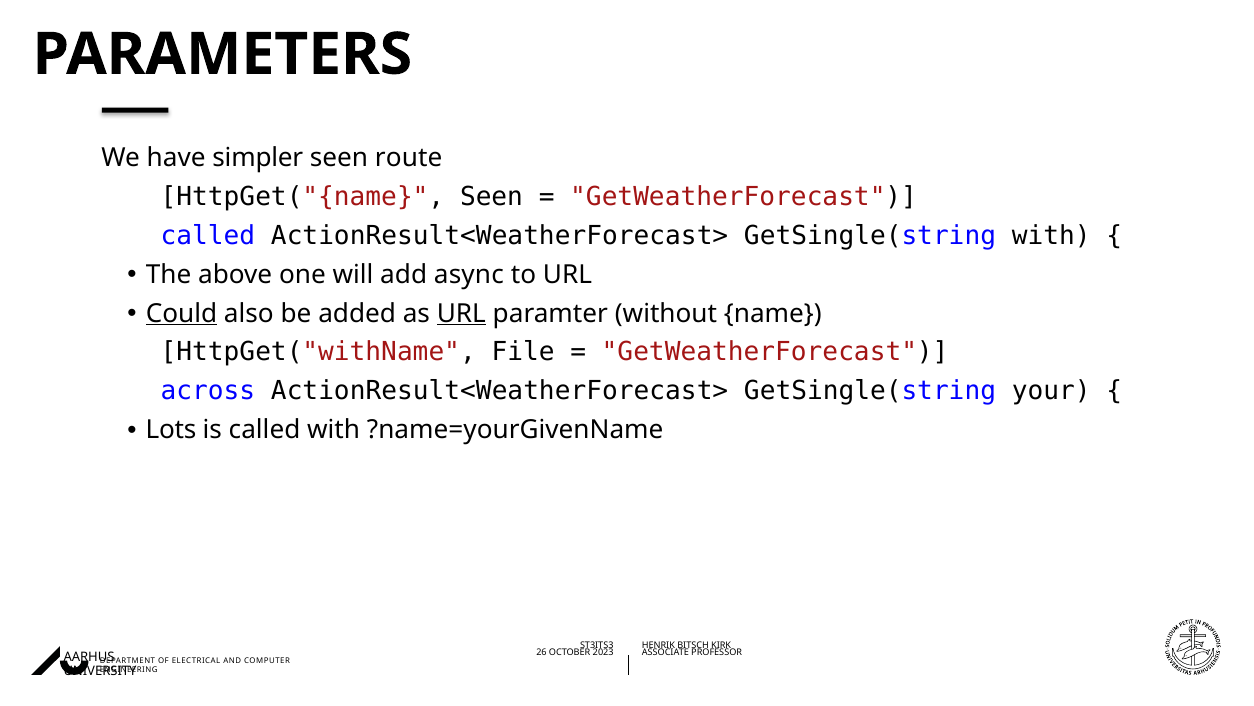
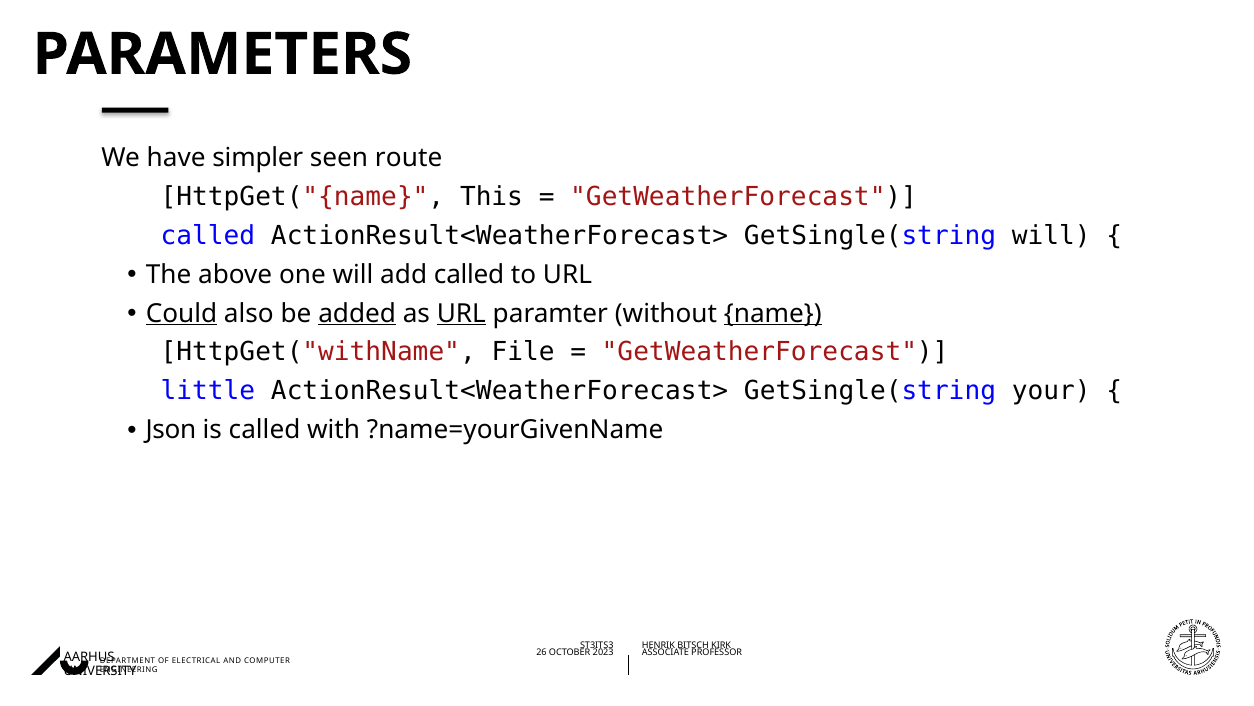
HttpGet("{name Seen: Seen -> This
GetSingle(string with: with -> will
add async: async -> called
added underline: none -> present
name underline: none -> present
across: across -> little
Lots: Lots -> Json
